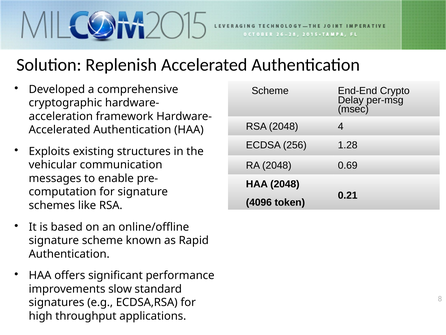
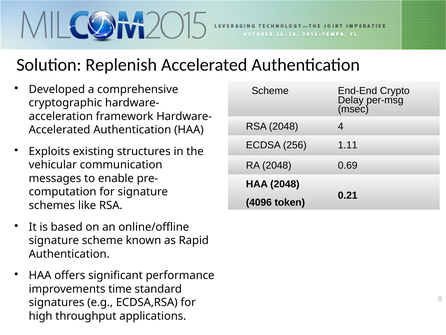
1.28: 1.28 -> 1.11
slow: slow -> time
